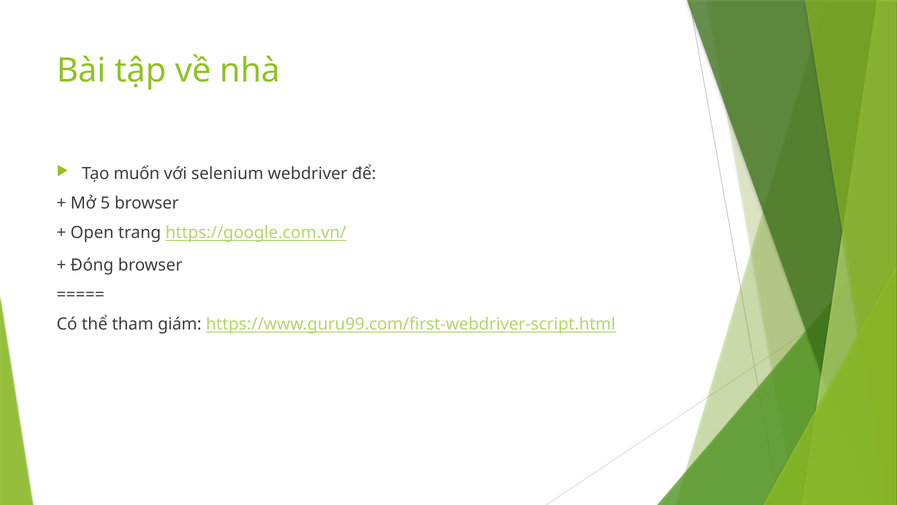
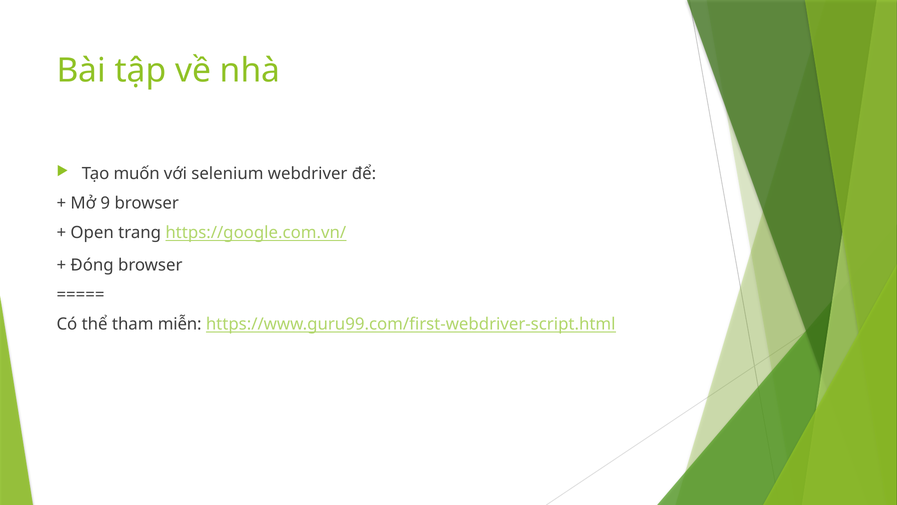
5: 5 -> 9
giám: giám -> miễn
